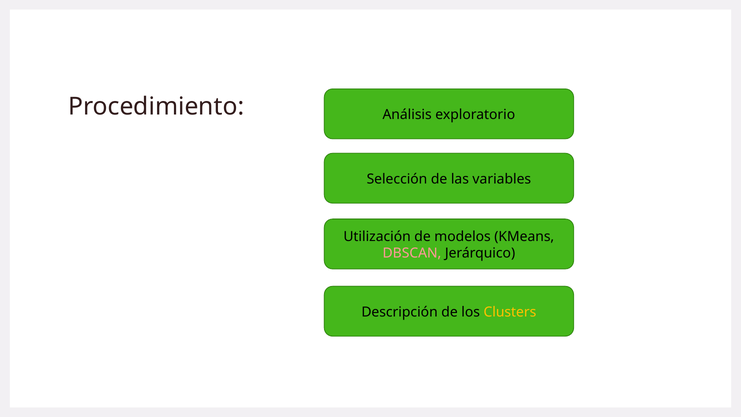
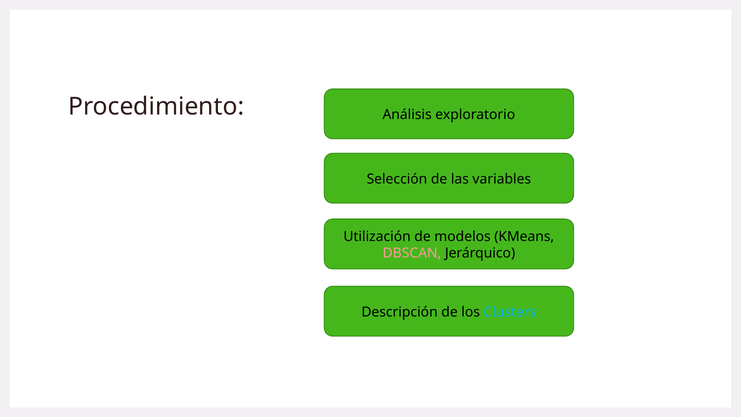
Clusters colour: yellow -> light blue
